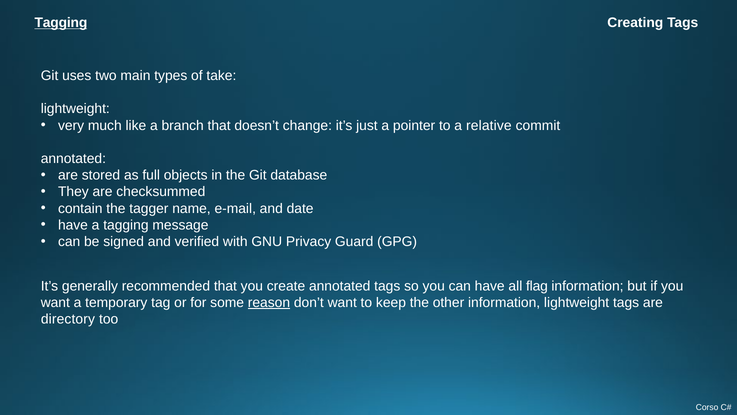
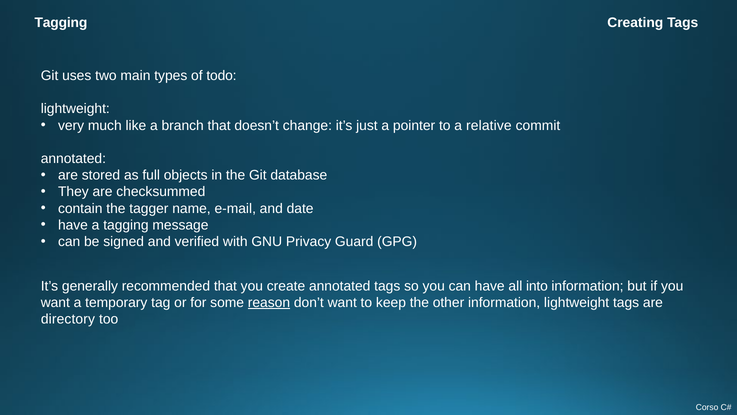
Tagging at (61, 23) underline: present -> none
take: take -> todo
flag: flag -> into
